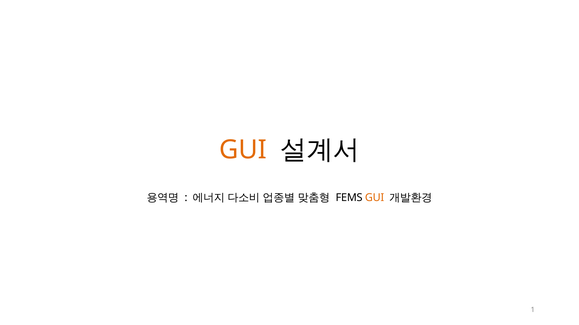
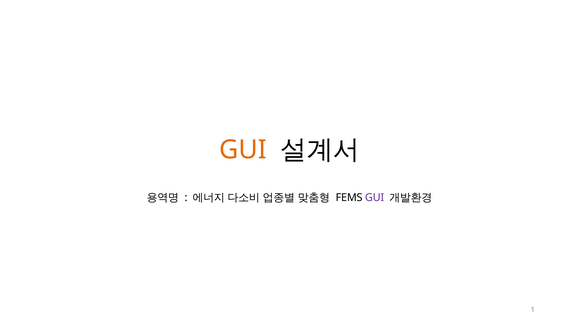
GUI at (375, 198) colour: orange -> purple
